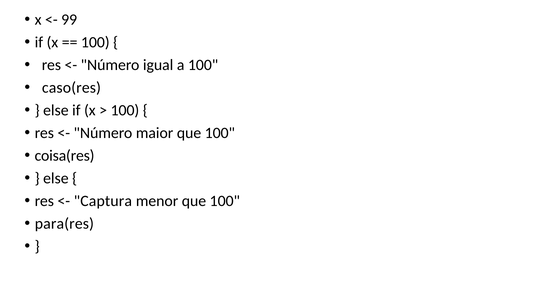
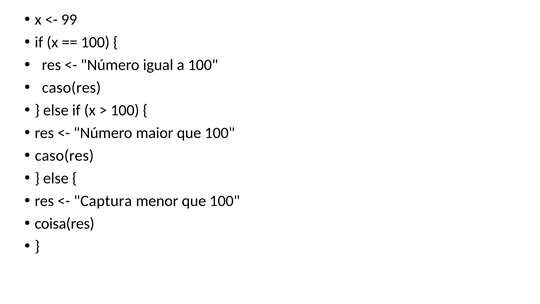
coisa(res at (65, 155): coisa(res -> caso(res
para(res: para(res -> coisa(res
